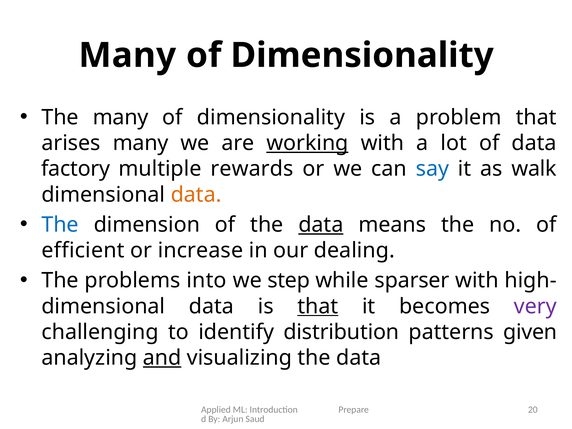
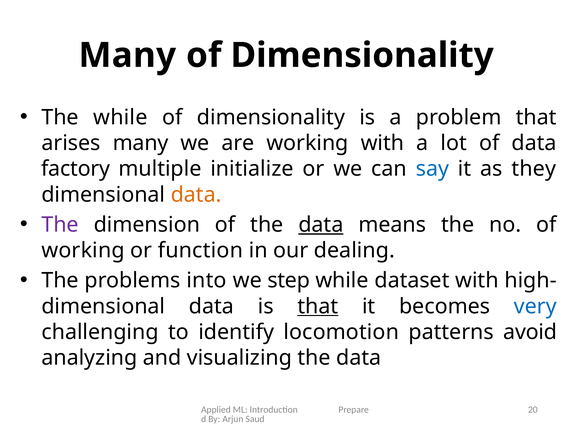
The many: many -> while
working at (307, 143) underline: present -> none
rewards: rewards -> initialize
walk: walk -> they
The at (60, 225) colour: blue -> purple
efficient at (83, 250): efficient -> working
increase: increase -> function
sparser: sparser -> dataset
very colour: purple -> blue
distribution: distribution -> locomotion
given: given -> avoid
and underline: present -> none
